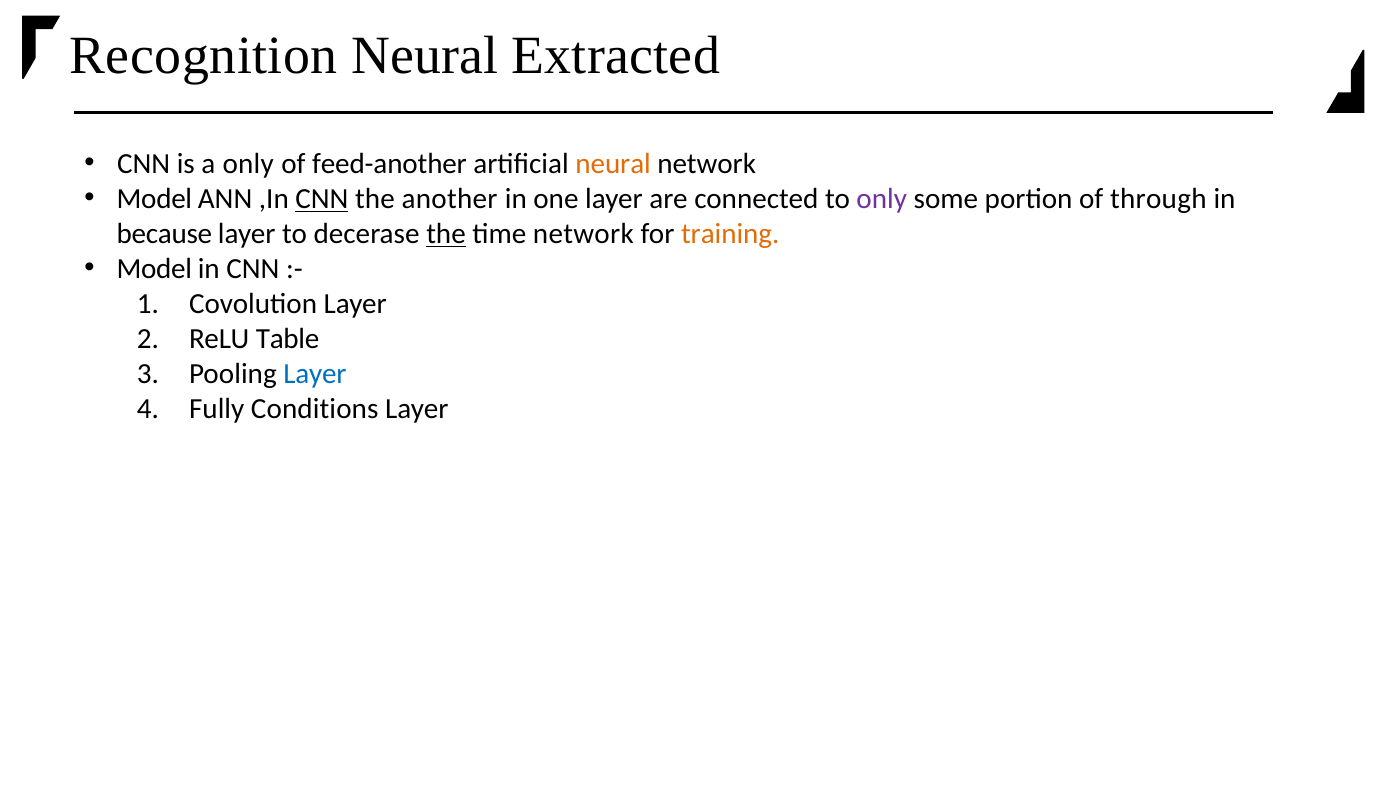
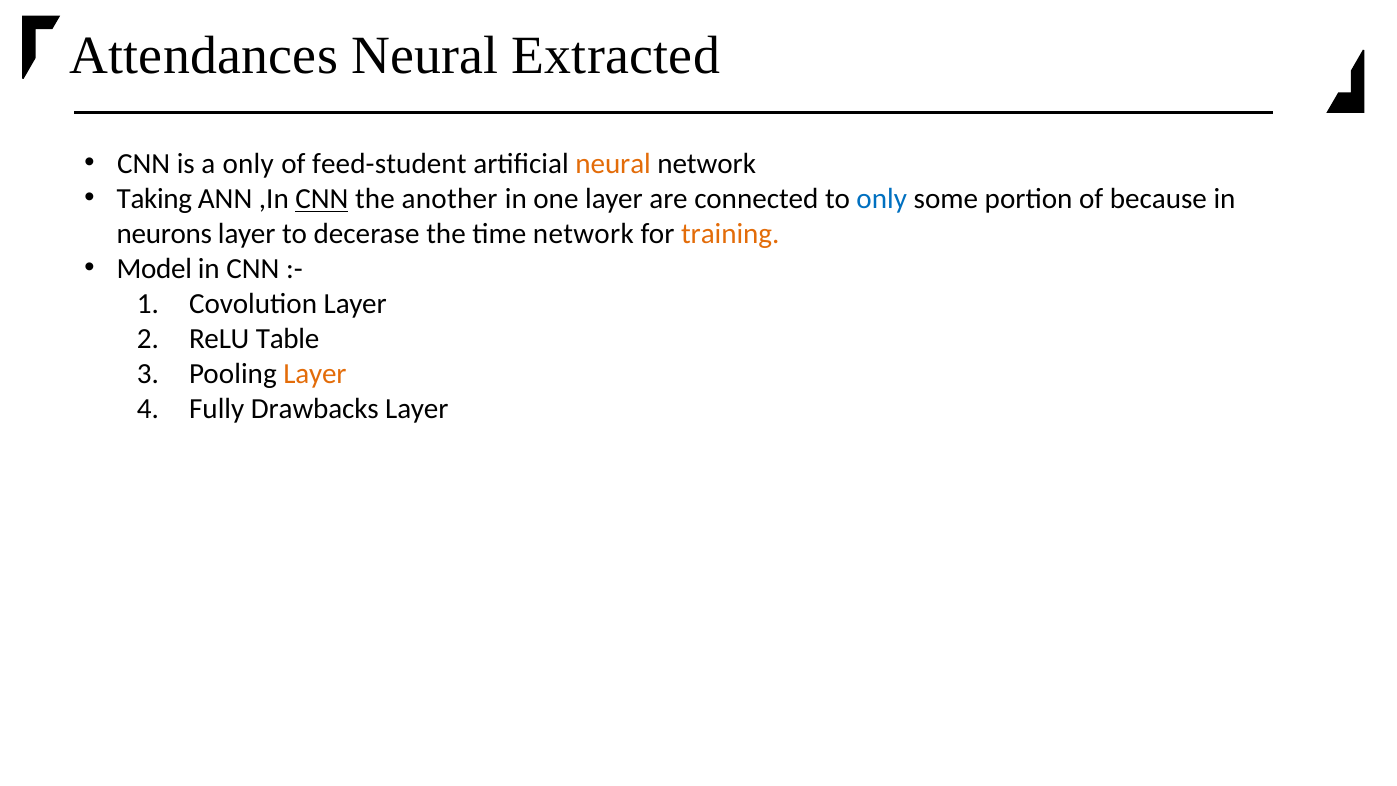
Recognition: Recognition -> Attendances
feed-another: feed-another -> feed-student
Model at (154, 199): Model -> Taking
only at (882, 199) colour: purple -> blue
through: through -> because
because: because -> neurons
the at (446, 234) underline: present -> none
Layer at (315, 374) colour: blue -> orange
Conditions: Conditions -> Drawbacks
